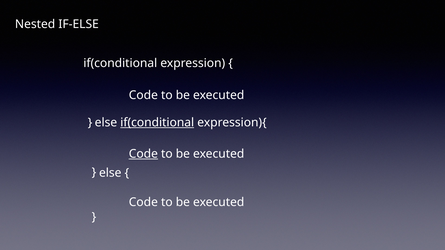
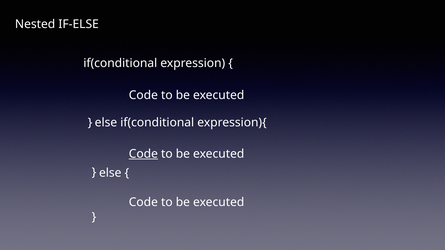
if(conditional at (157, 123) underline: present -> none
